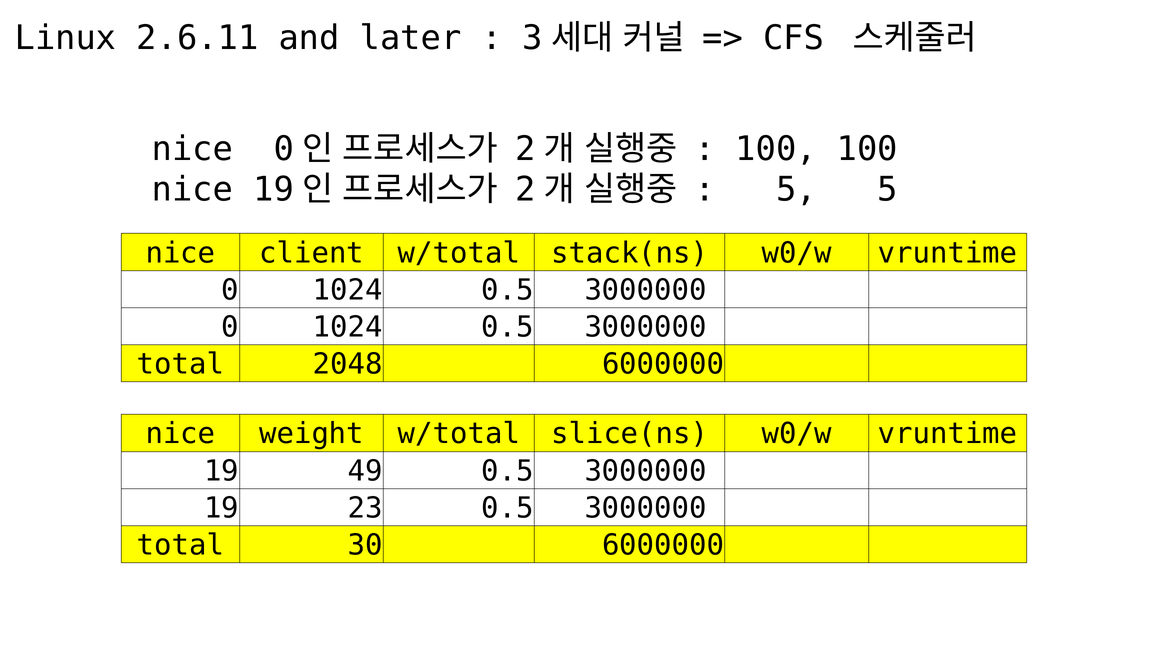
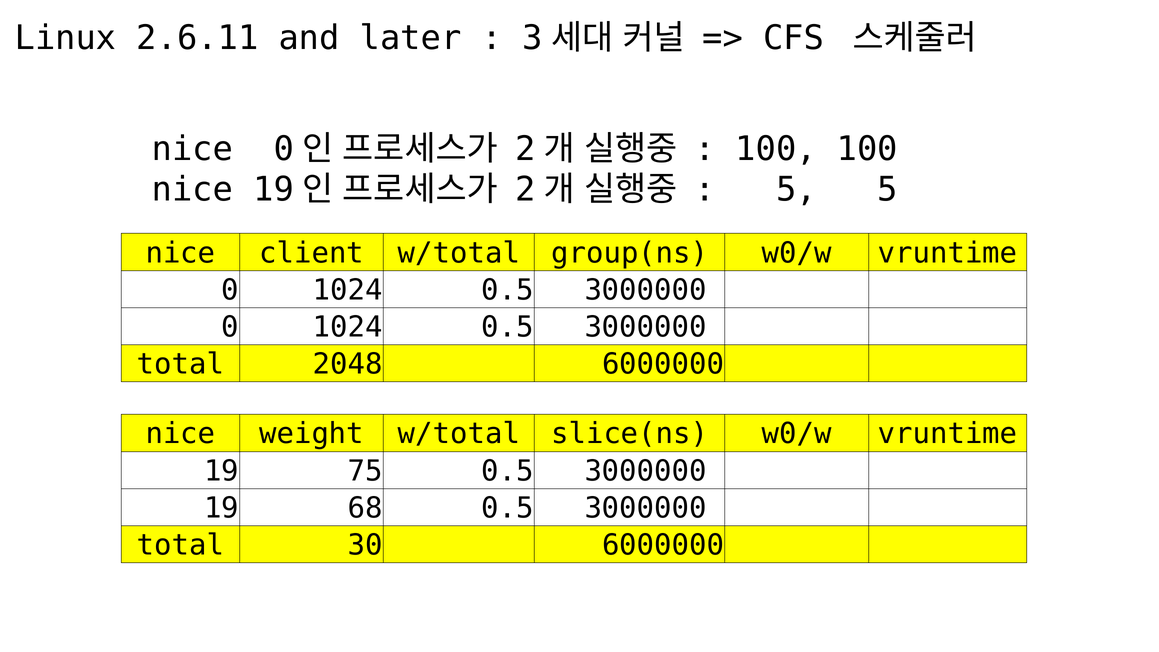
stack(ns: stack(ns -> group(ns
49: 49 -> 75
23: 23 -> 68
